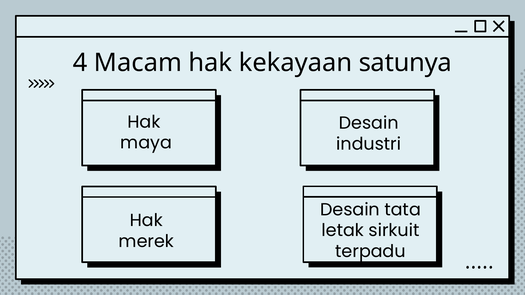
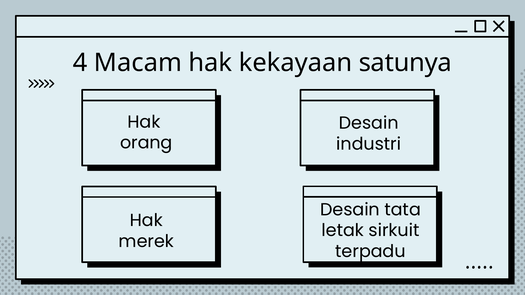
maya: maya -> orang
